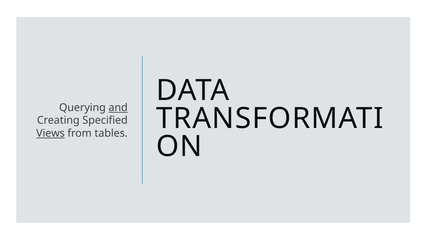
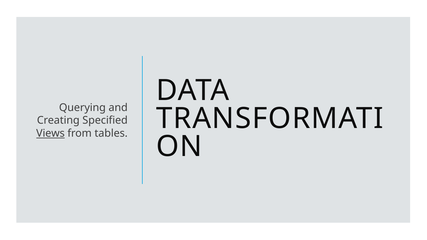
and underline: present -> none
